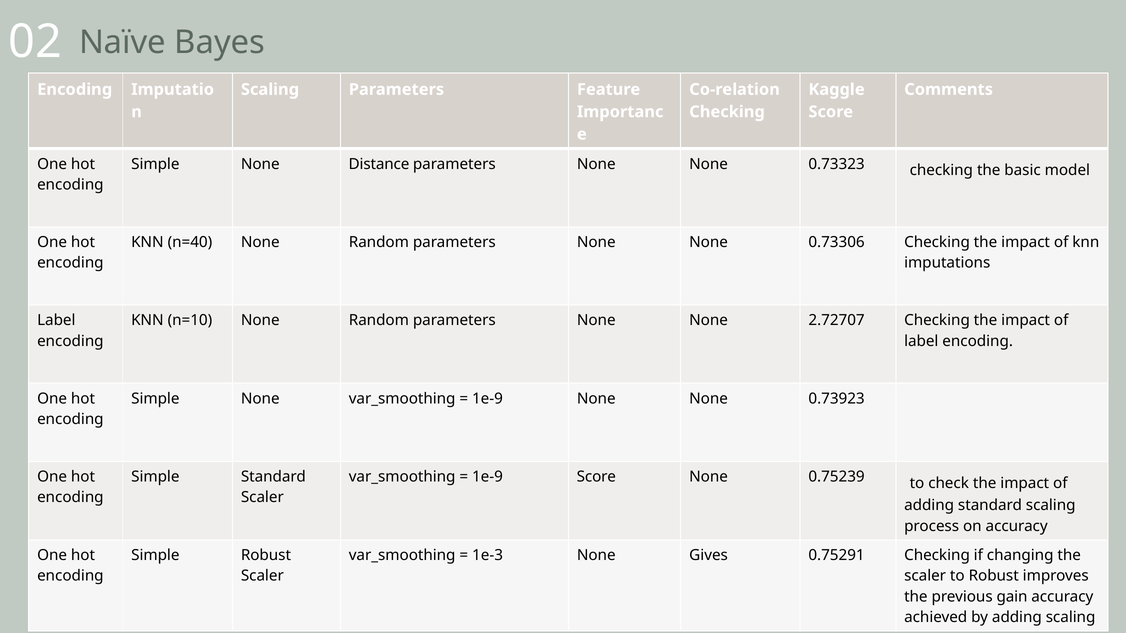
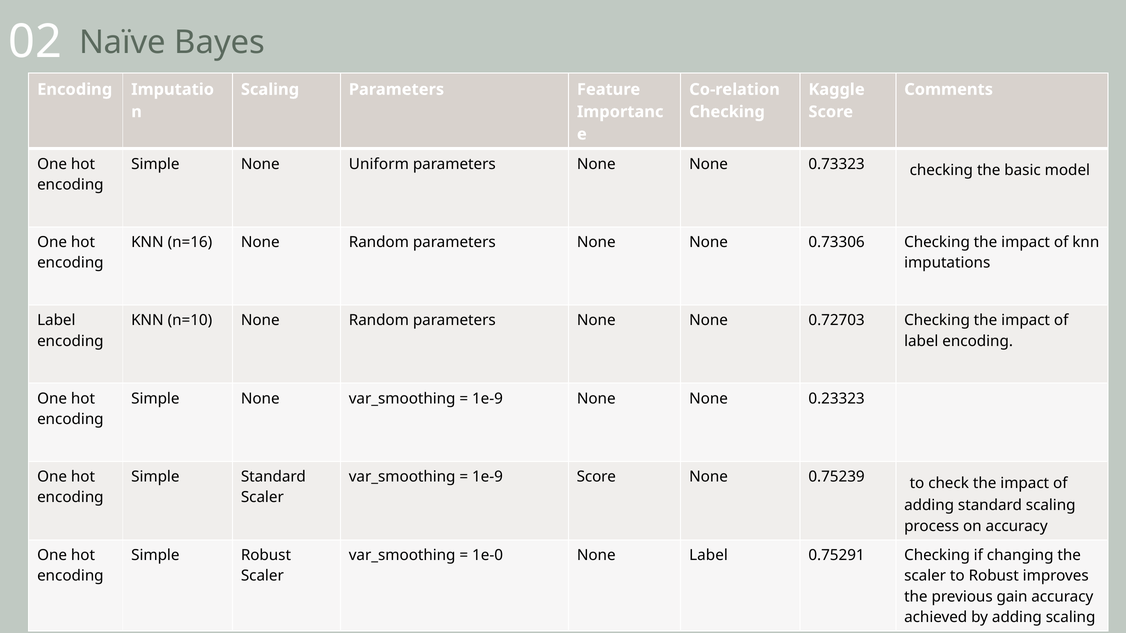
Distance: Distance -> Uniform
n=40: n=40 -> n=16
2.72707: 2.72707 -> 0.72703
0.73923: 0.73923 -> 0.23323
1e-3: 1e-3 -> 1e-0
None Gives: Gives -> Label
